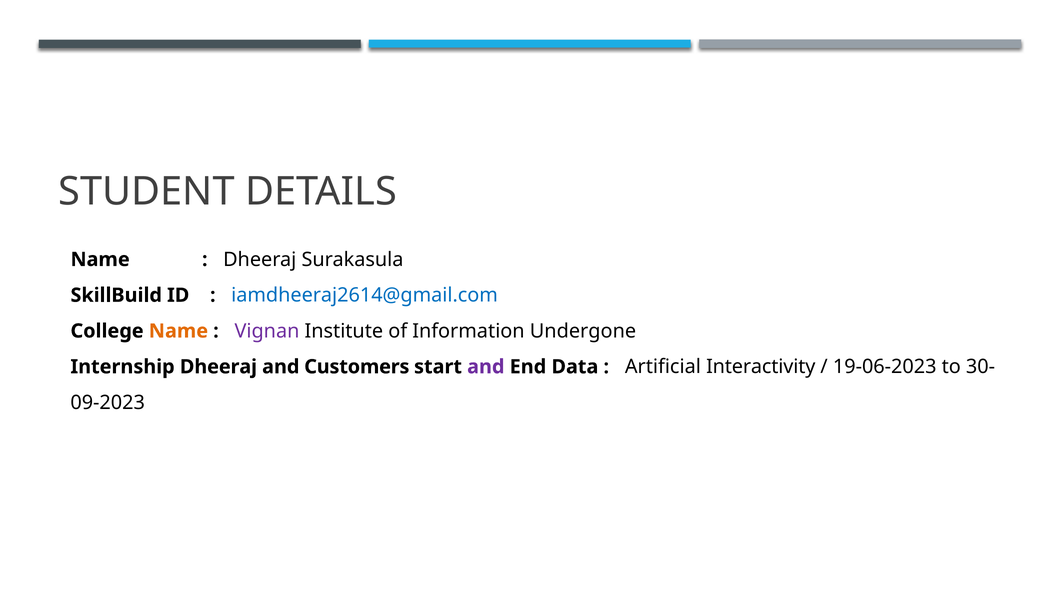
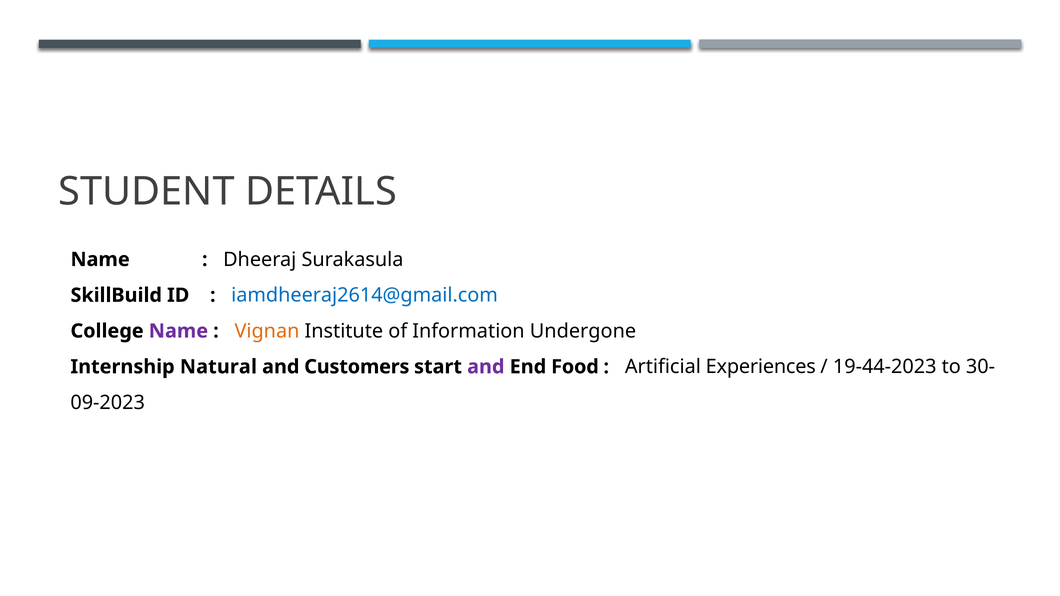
Name at (178, 331) colour: orange -> purple
Vignan colour: purple -> orange
Internship Dheeraj: Dheeraj -> Natural
Data: Data -> Food
Interactivity: Interactivity -> Experiences
19-06-2023: 19-06-2023 -> 19-44-2023
